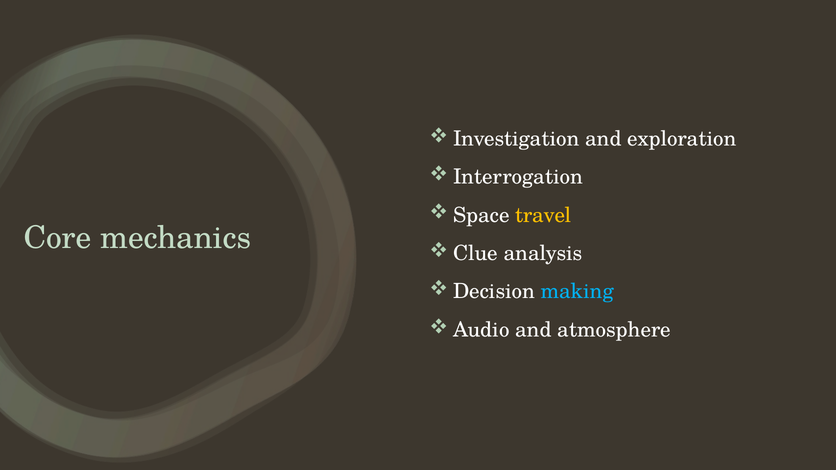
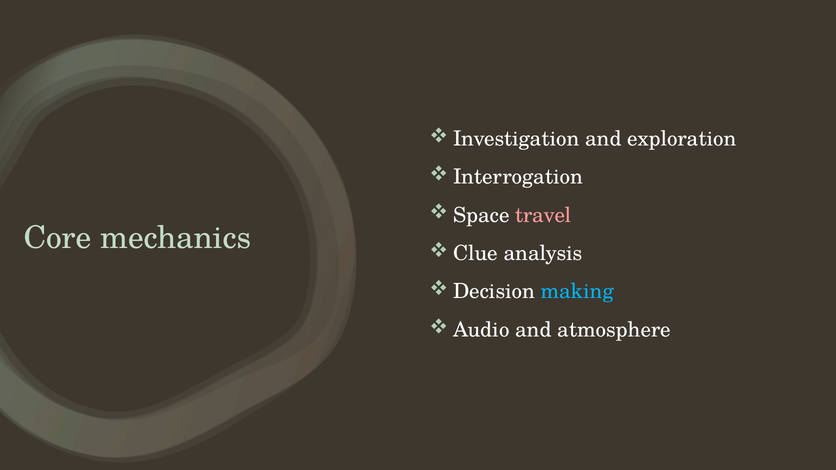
travel colour: yellow -> pink
